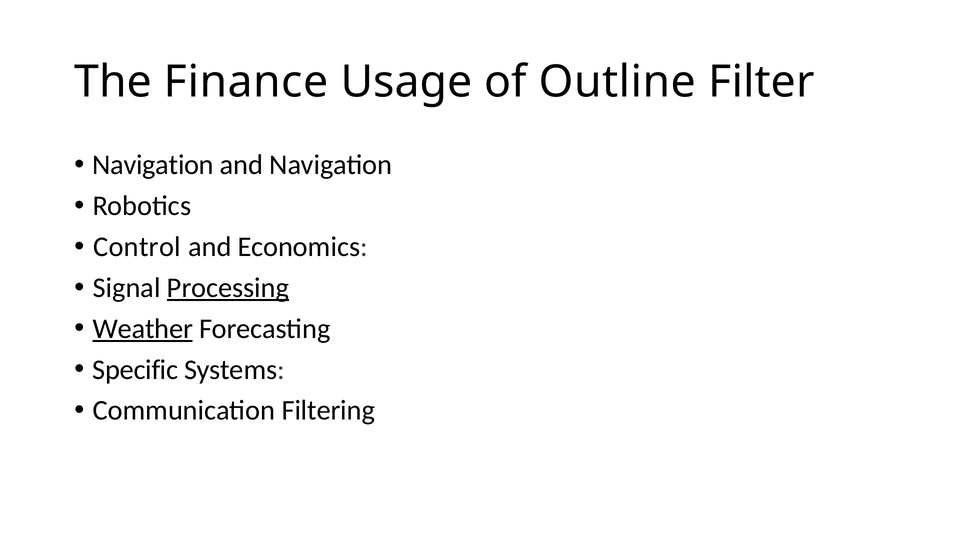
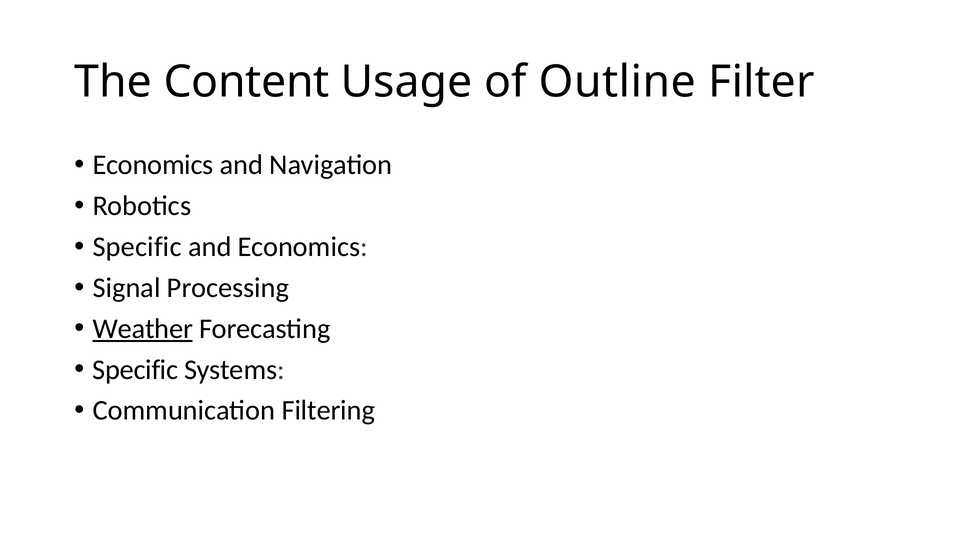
Finance: Finance -> Content
Navigation at (153, 165): Navigation -> Economics
Control at (137, 247): Control -> Specific
Processing underline: present -> none
